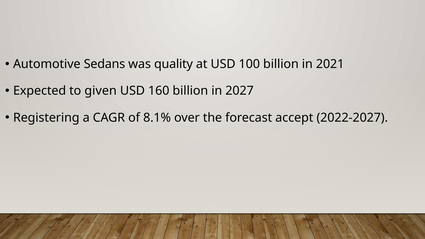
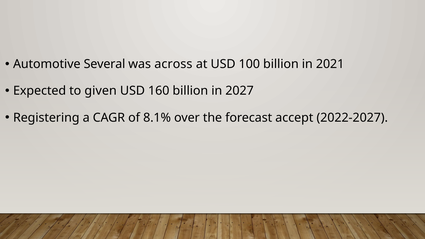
Sedans: Sedans -> Several
quality: quality -> across
